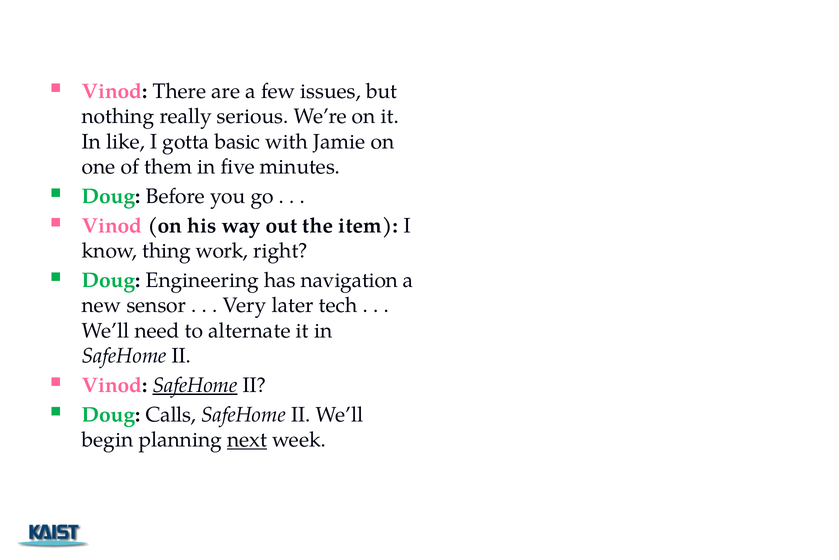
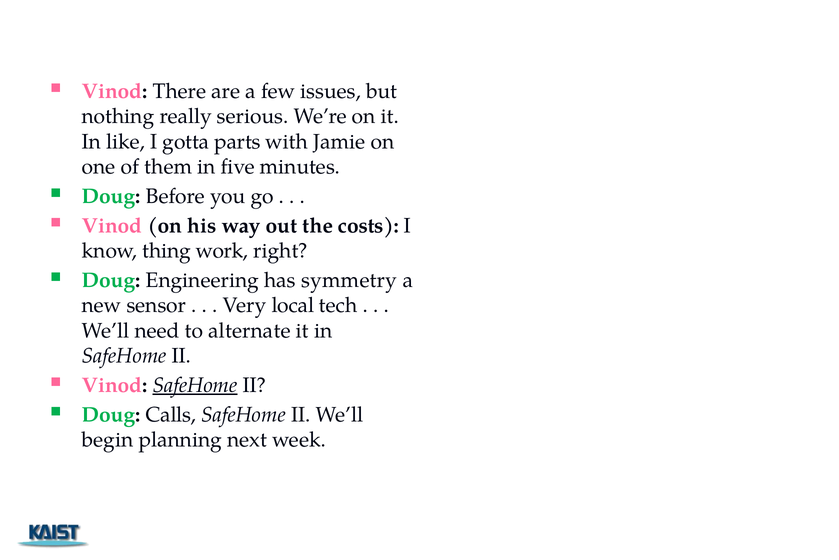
basic: basic -> parts
item: item -> costs
navigation: navigation -> symmetry
later: later -> local
next underline: present -> none
